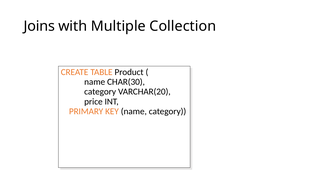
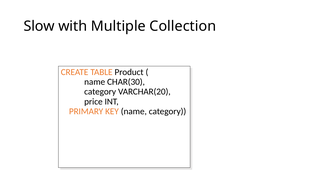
Joins: Joins -> Slow
